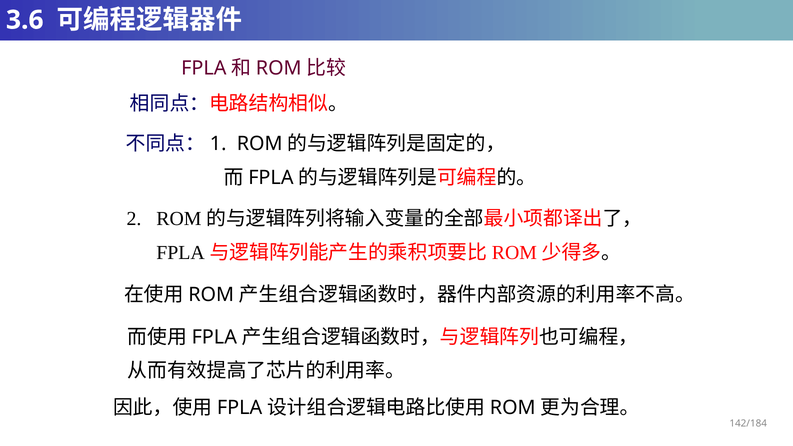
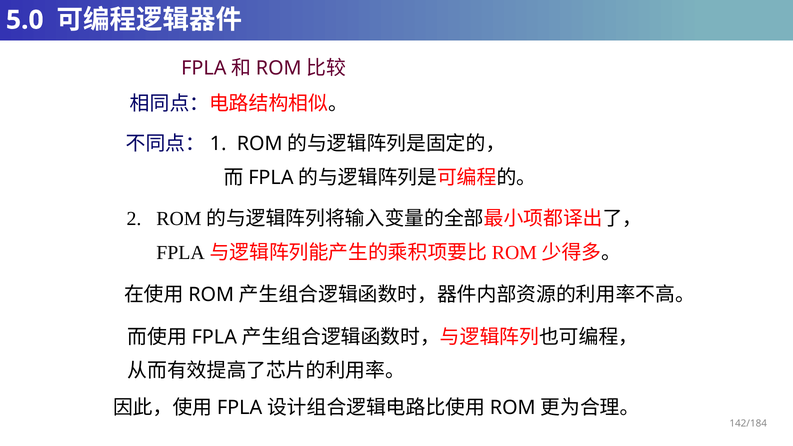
3.6: 3.6 -> 5.0
